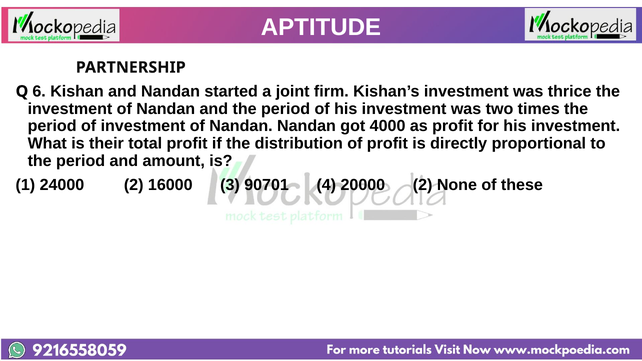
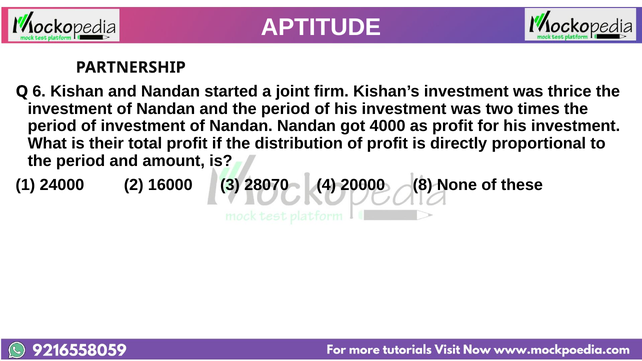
90701: 90701 -> 28070
20000 2: 2 -> 8
